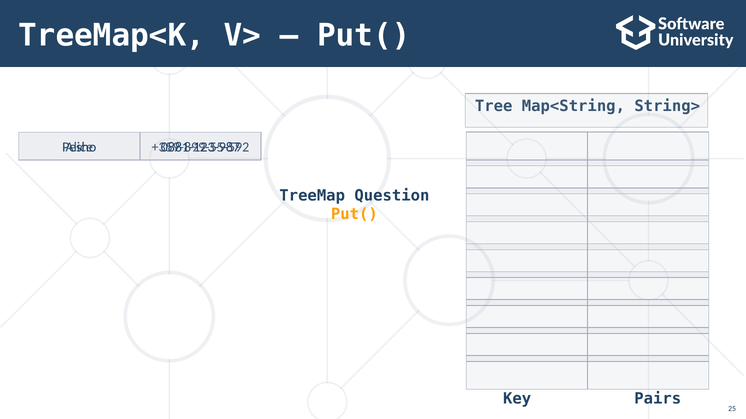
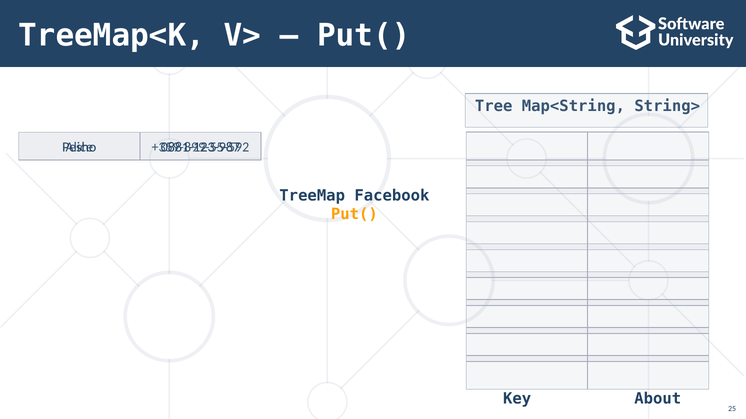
Question: Question -> Facebook
Pairs: Pairs -> About
